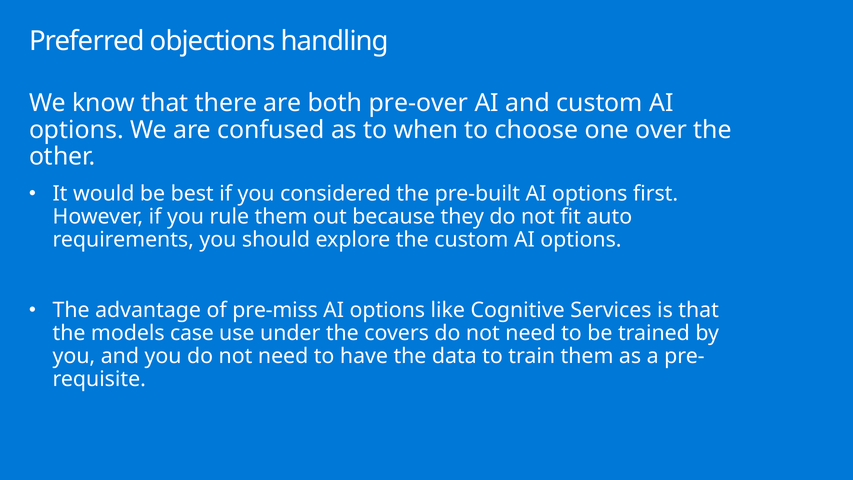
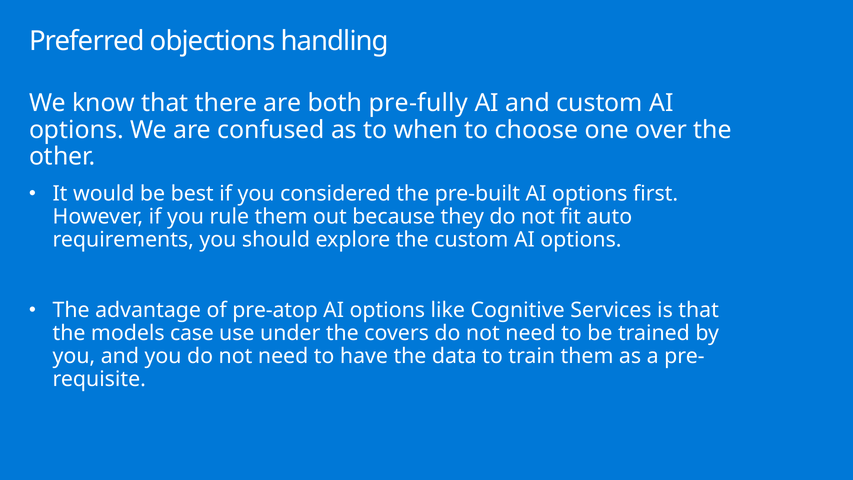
pre-over: pre-over -> pre-fully
pre-miss: pre-miss -> pre-atop
